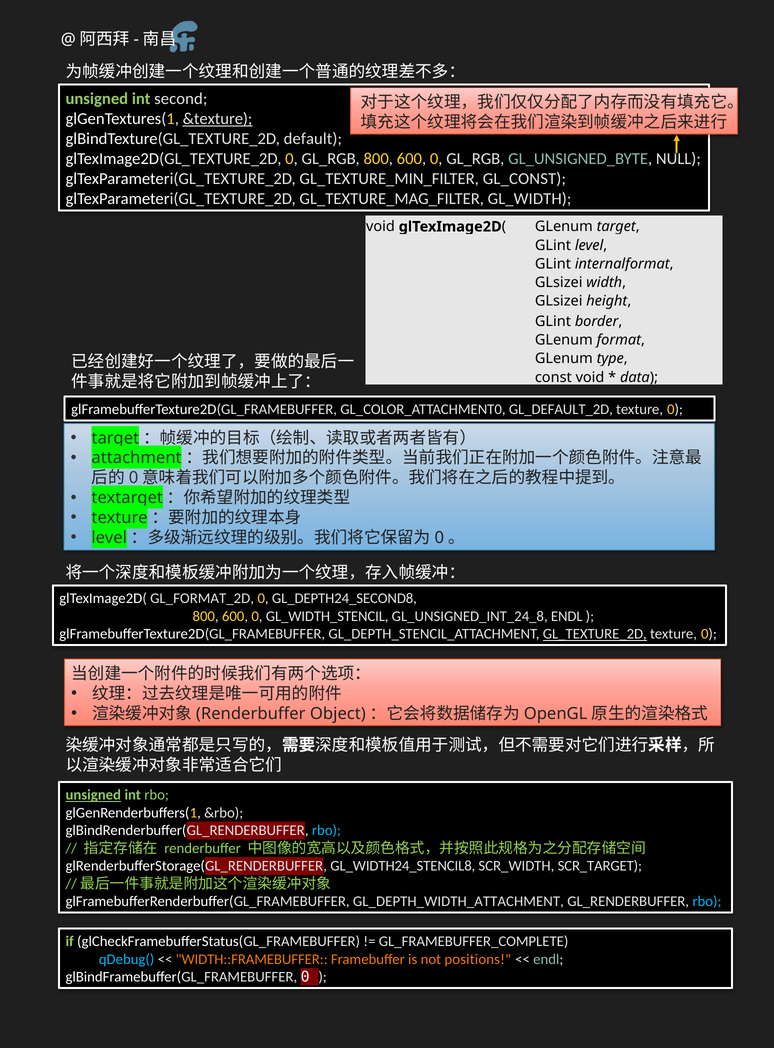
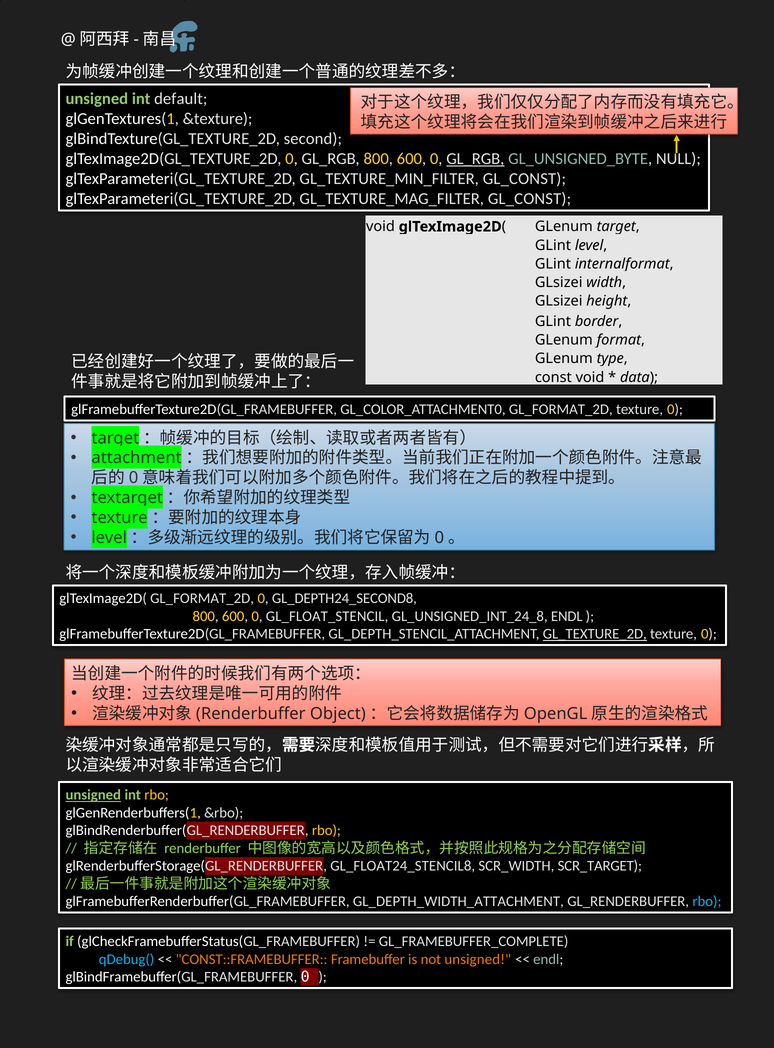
second: second -> default
&texture underline: present -> none
default: default -> second
GL_RGB at (475, 159) underline: none -> present
GL_TEXTURE_MAG_FILTER GL_WIDTH: GL_WIDTH -> GL_CONST
GL_COLOR_ATTACHMENT0 GL_DEFAULT_2D: GL_DEFAULT_2D -> GL_FORMAT_2D
GL_WIDTH_STENCIL: GL_WIDTH_STENCIL -> GL_FLOAT_STENCIL
rbo at (157, 796) colour: light green -> yellow
rbo at (326, 831) colour: light blue -> yellow
GL_WIDTH24_STENCIL8: GL_WIDTH24_STENCIL8 -> GL_FLOAT24_STENCIL8
WIDTH::FRAMEBUFFER: WIDTH::FRAMEBUFFER -> CONST::FRAMEBUFFER
not positions: positions -> unsigned
